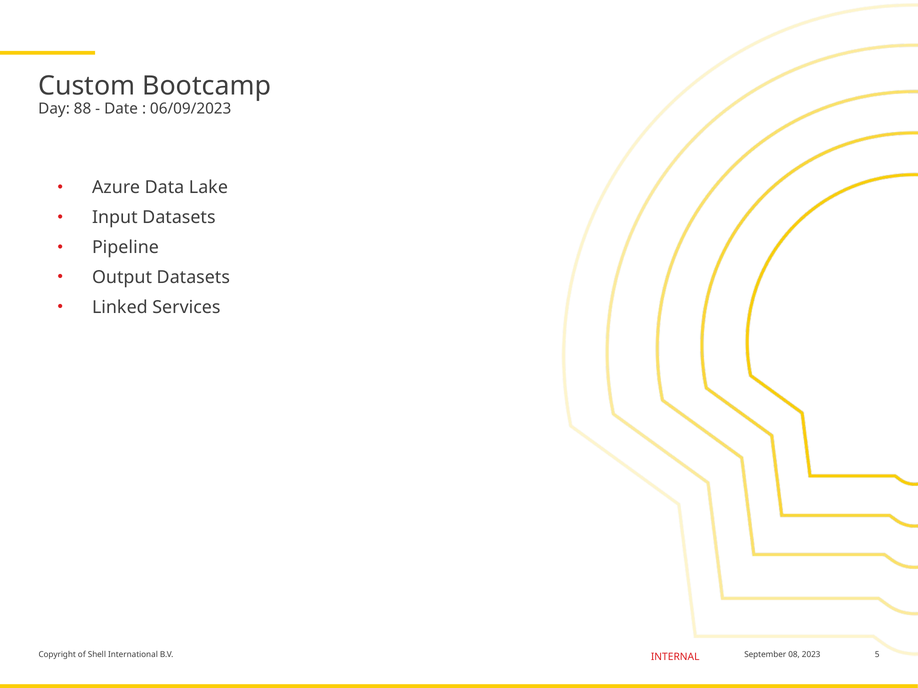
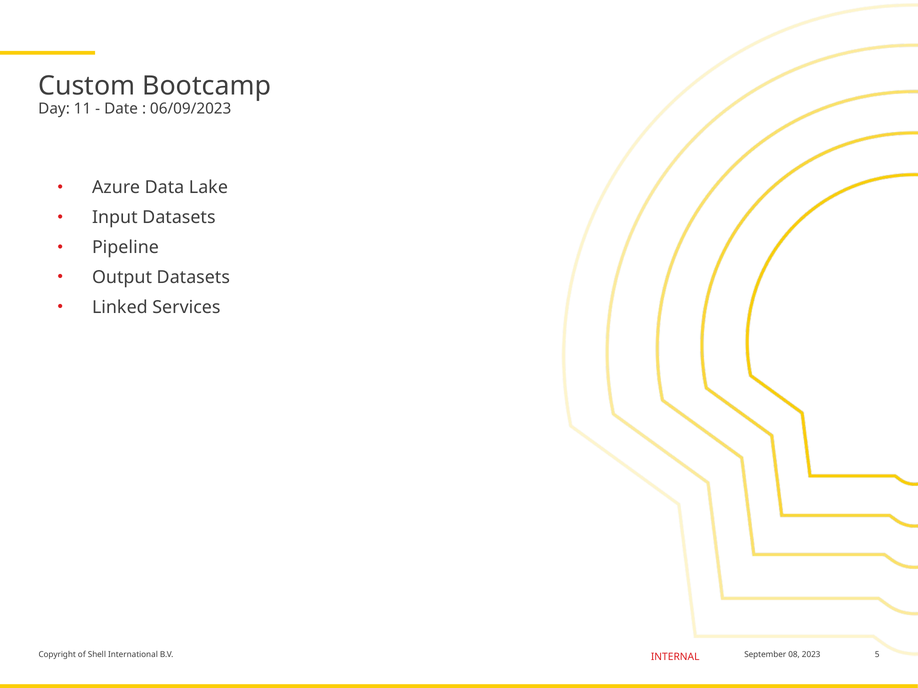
88: 88 -> 11
